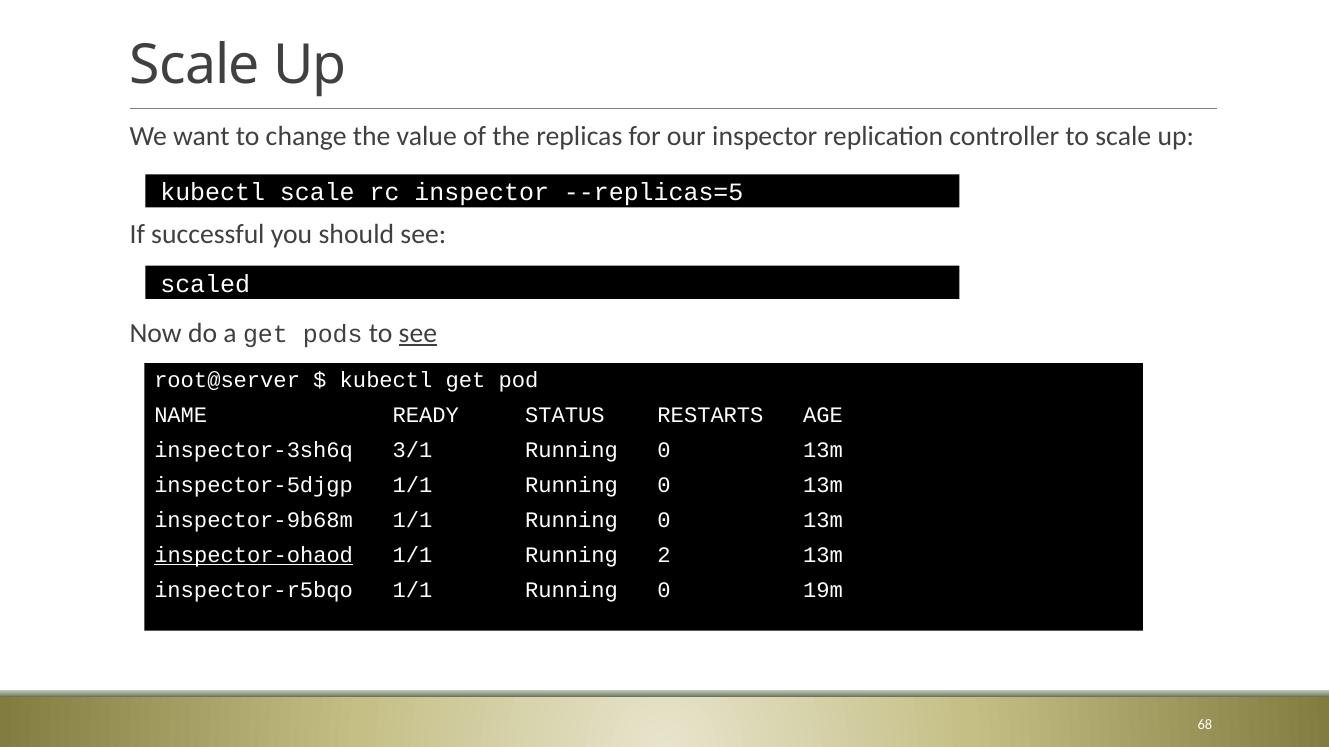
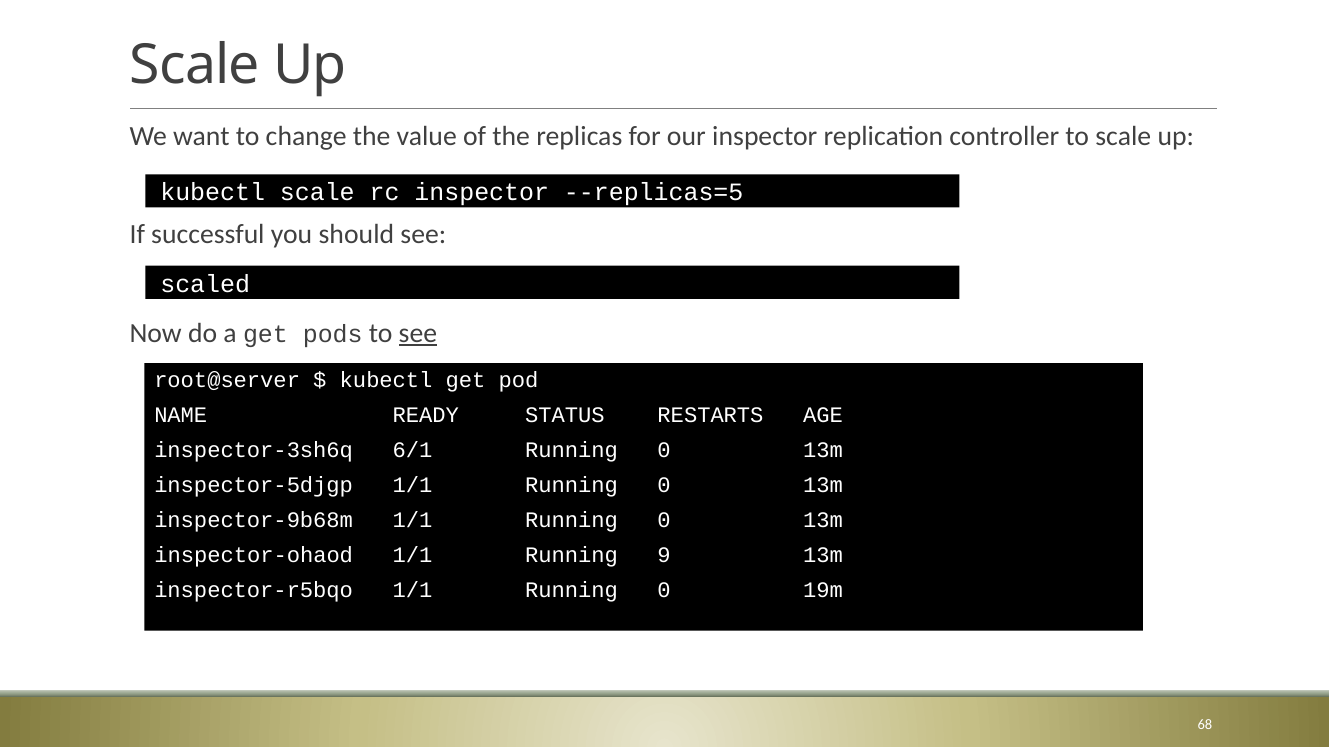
3/1: 3/1 -> 6/1
inspector-ohaod underline: present -> none
2: 2 -> 9
